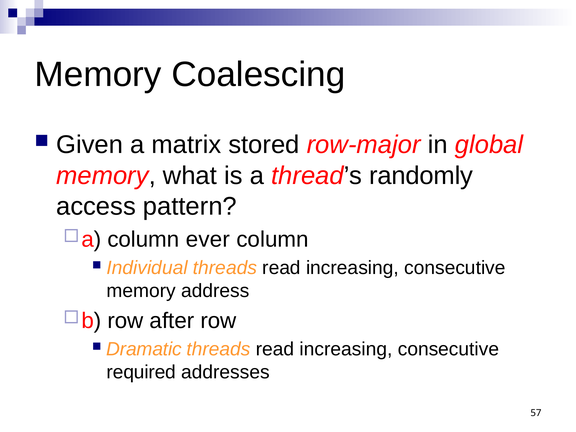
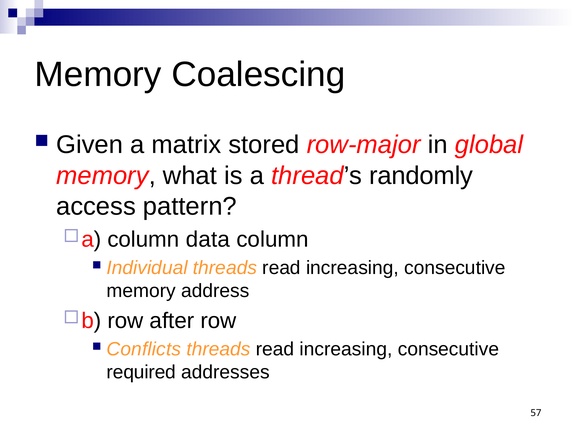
ever: ever -> data
Dramatic: Dramatic -> Conflicts
